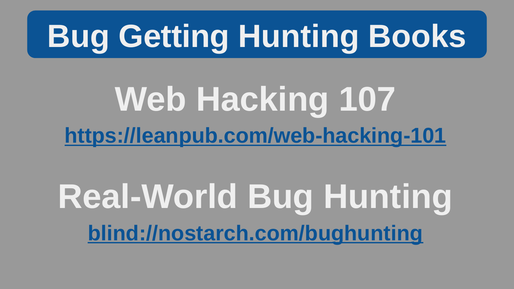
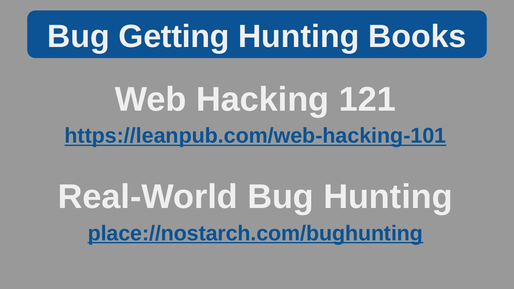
107: 107 -> 121
blind://nostarch.com/bughunting: blind://nostarch.com/bughunting -> place://nostarch.com/bughunting
